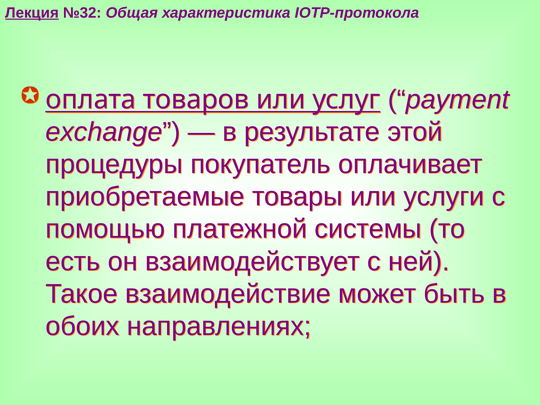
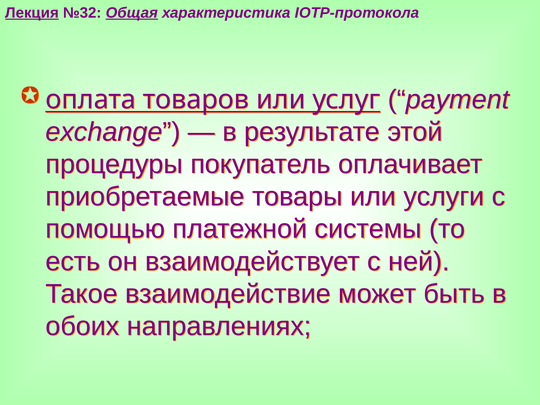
Общая underline: none -> present
